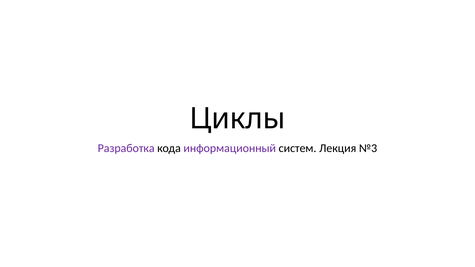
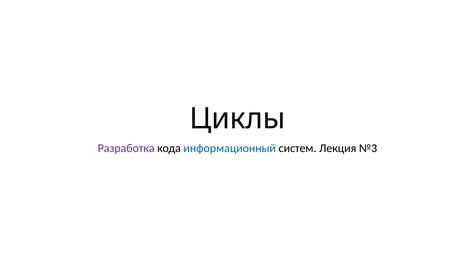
информационный colour: purple -> blue
